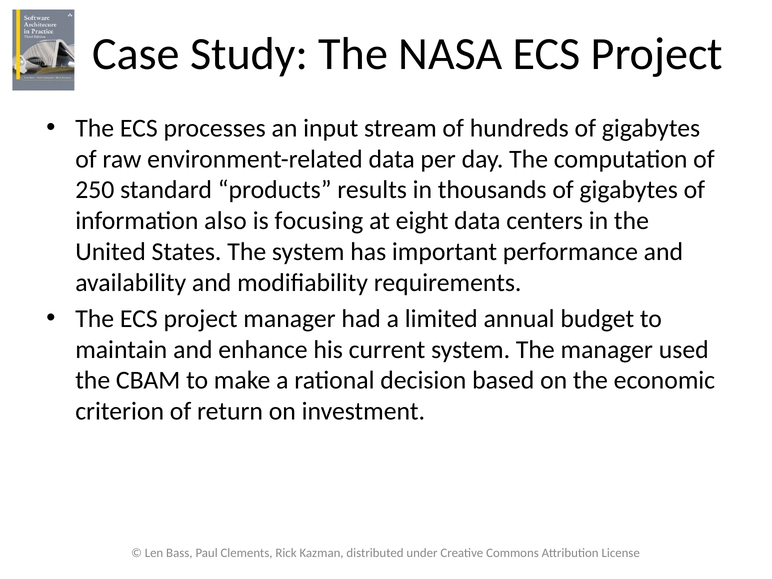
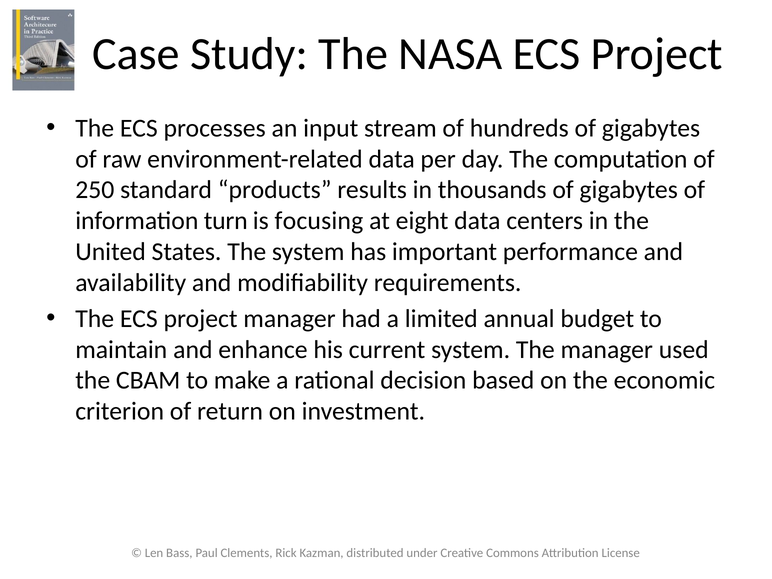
also: also -> turn
